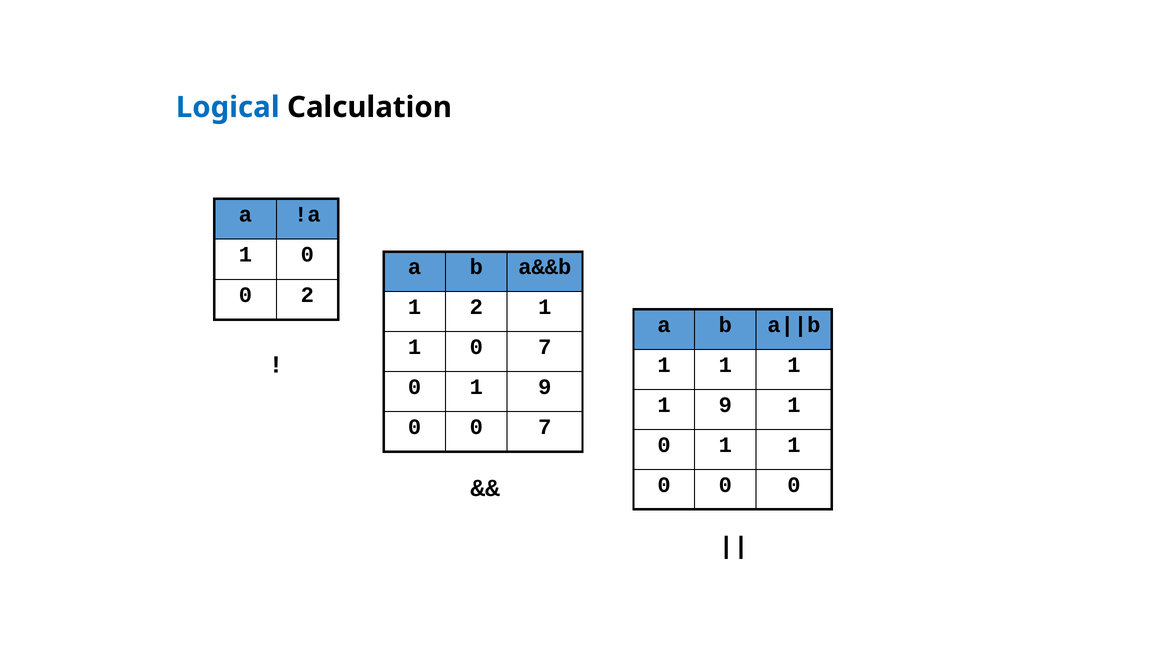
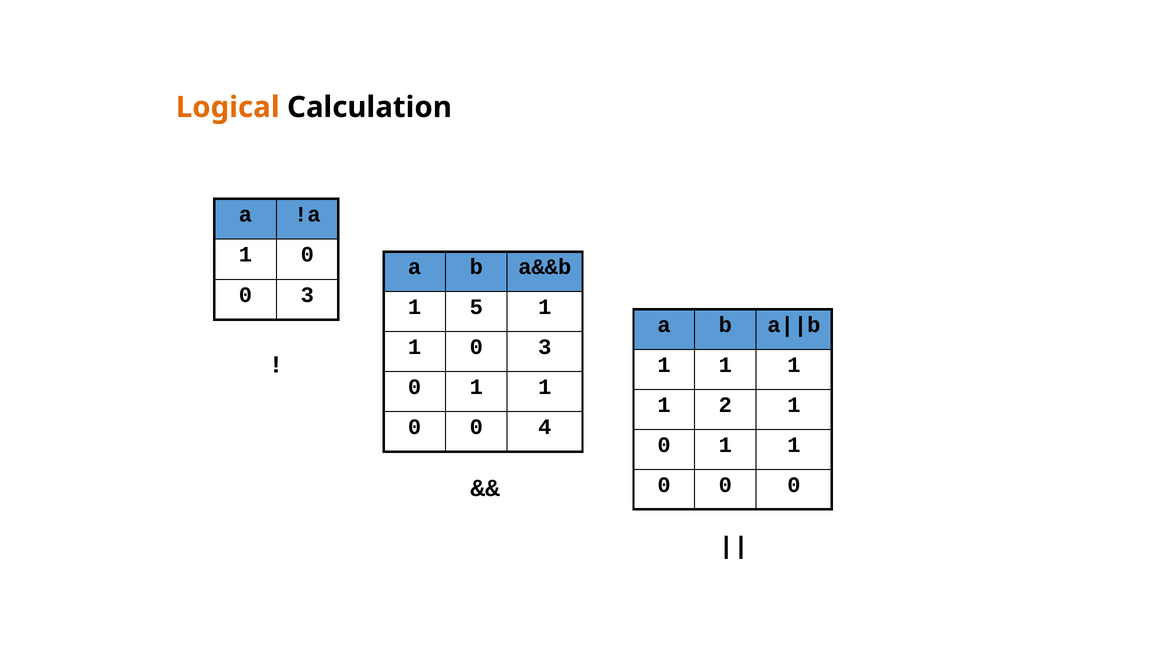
Logical colour: blue -> orange
2 at (307, 295): 2 -> 3
1 2: 2 -> 5
1 0 7: 7 -> 3
9 at (545, 387): 9 -> 1
9 at (725, 405): 9 -> 2
0 0 7: 7 -> 4
